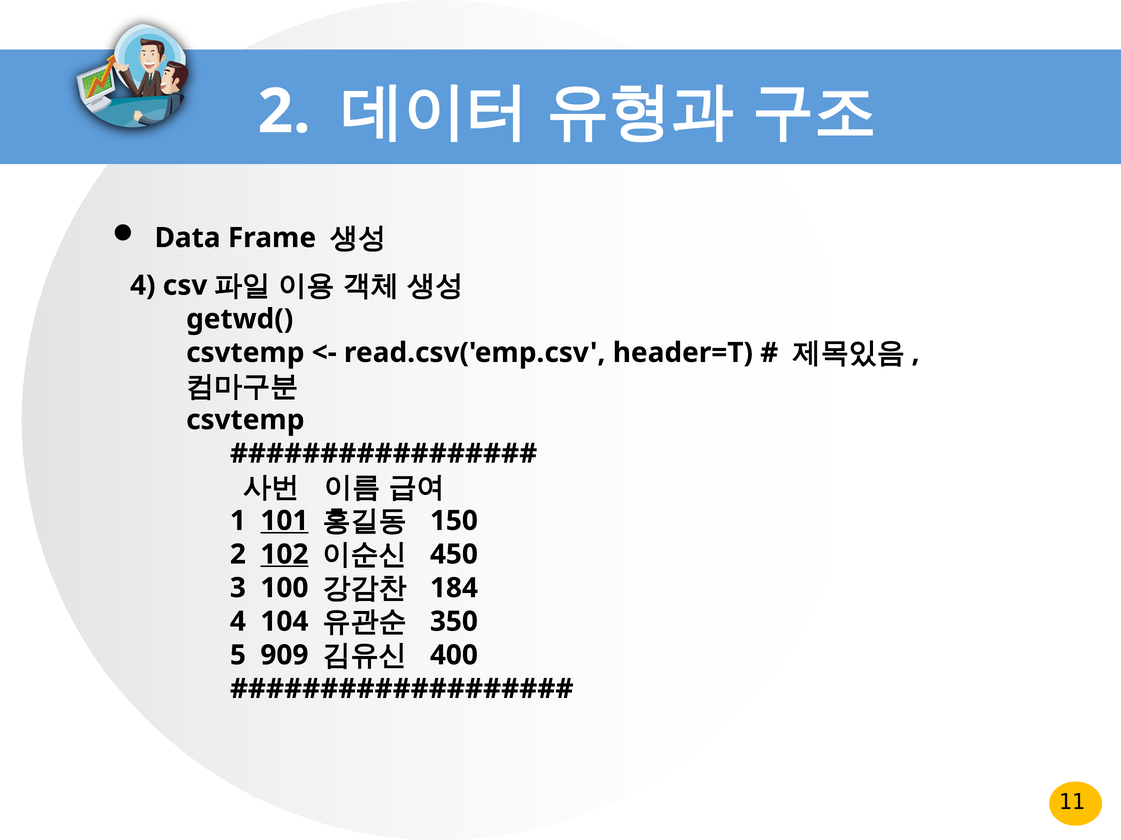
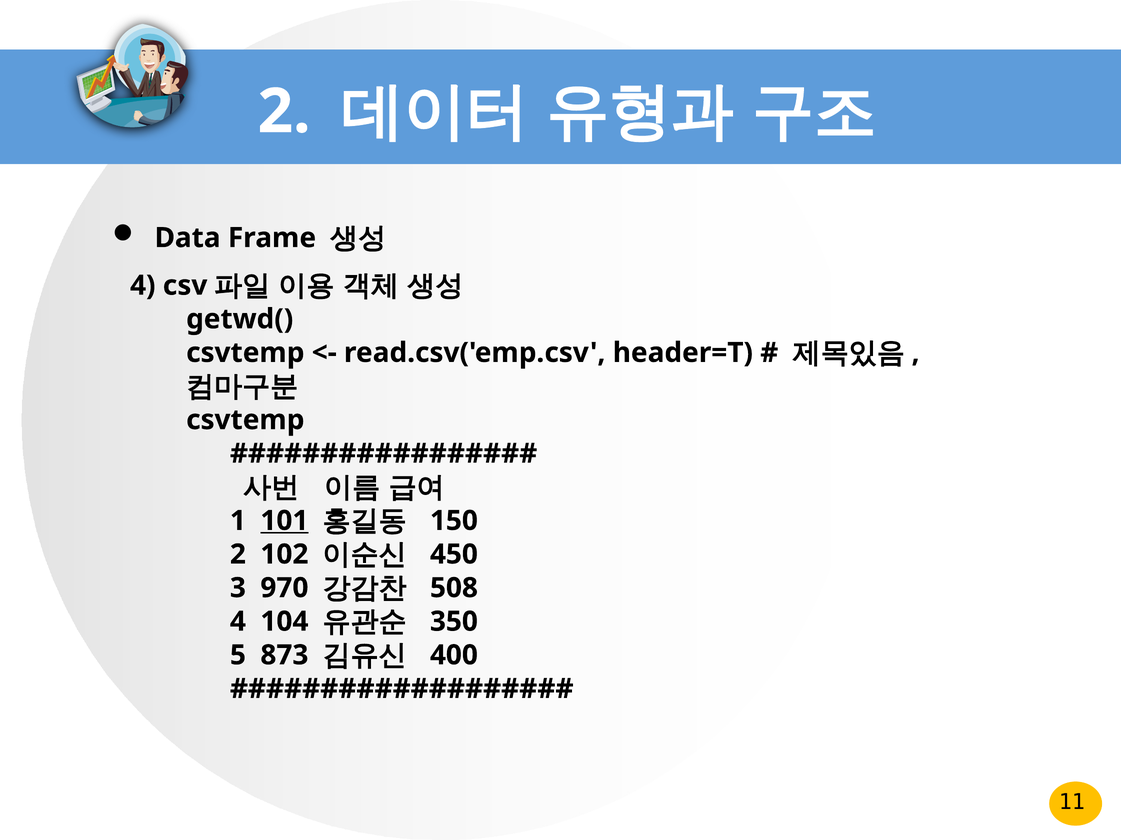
102 underline: present -> none
100: 100 -> 970
184: 184 -> 508
909: 909 -> 873
